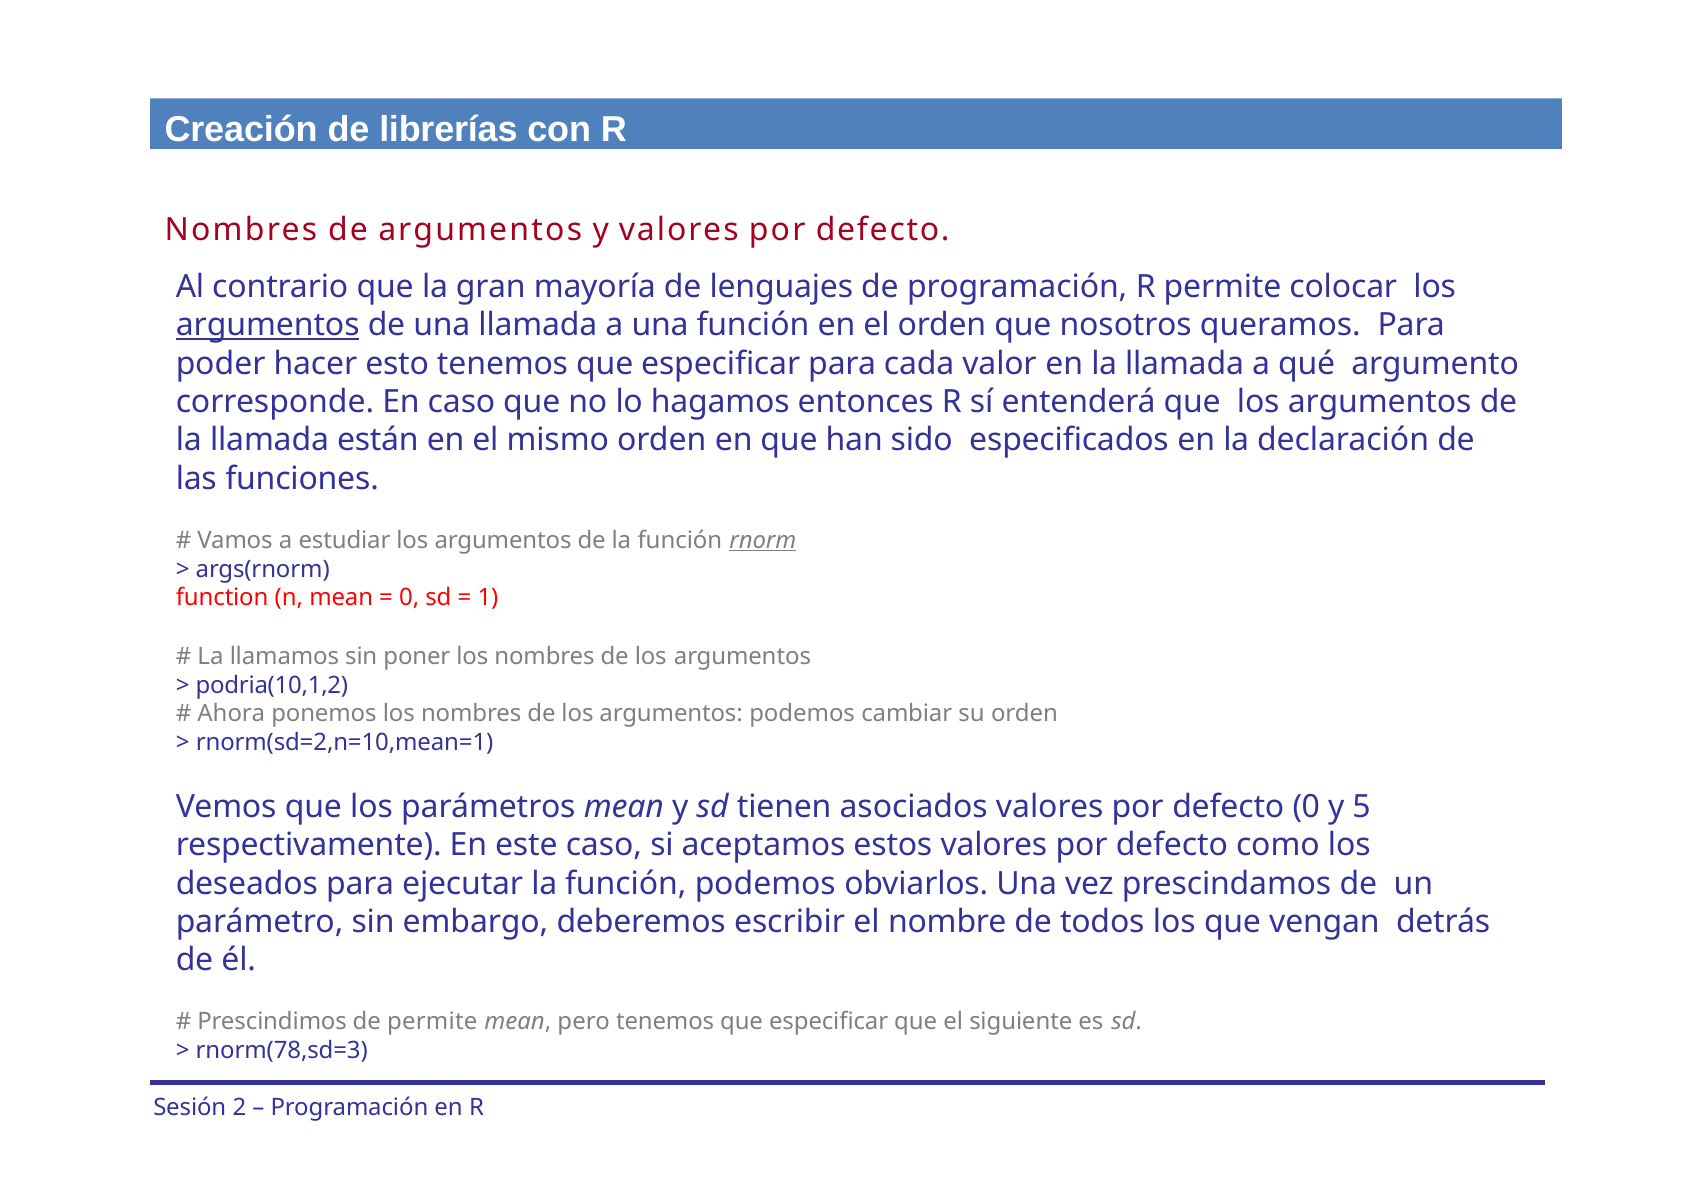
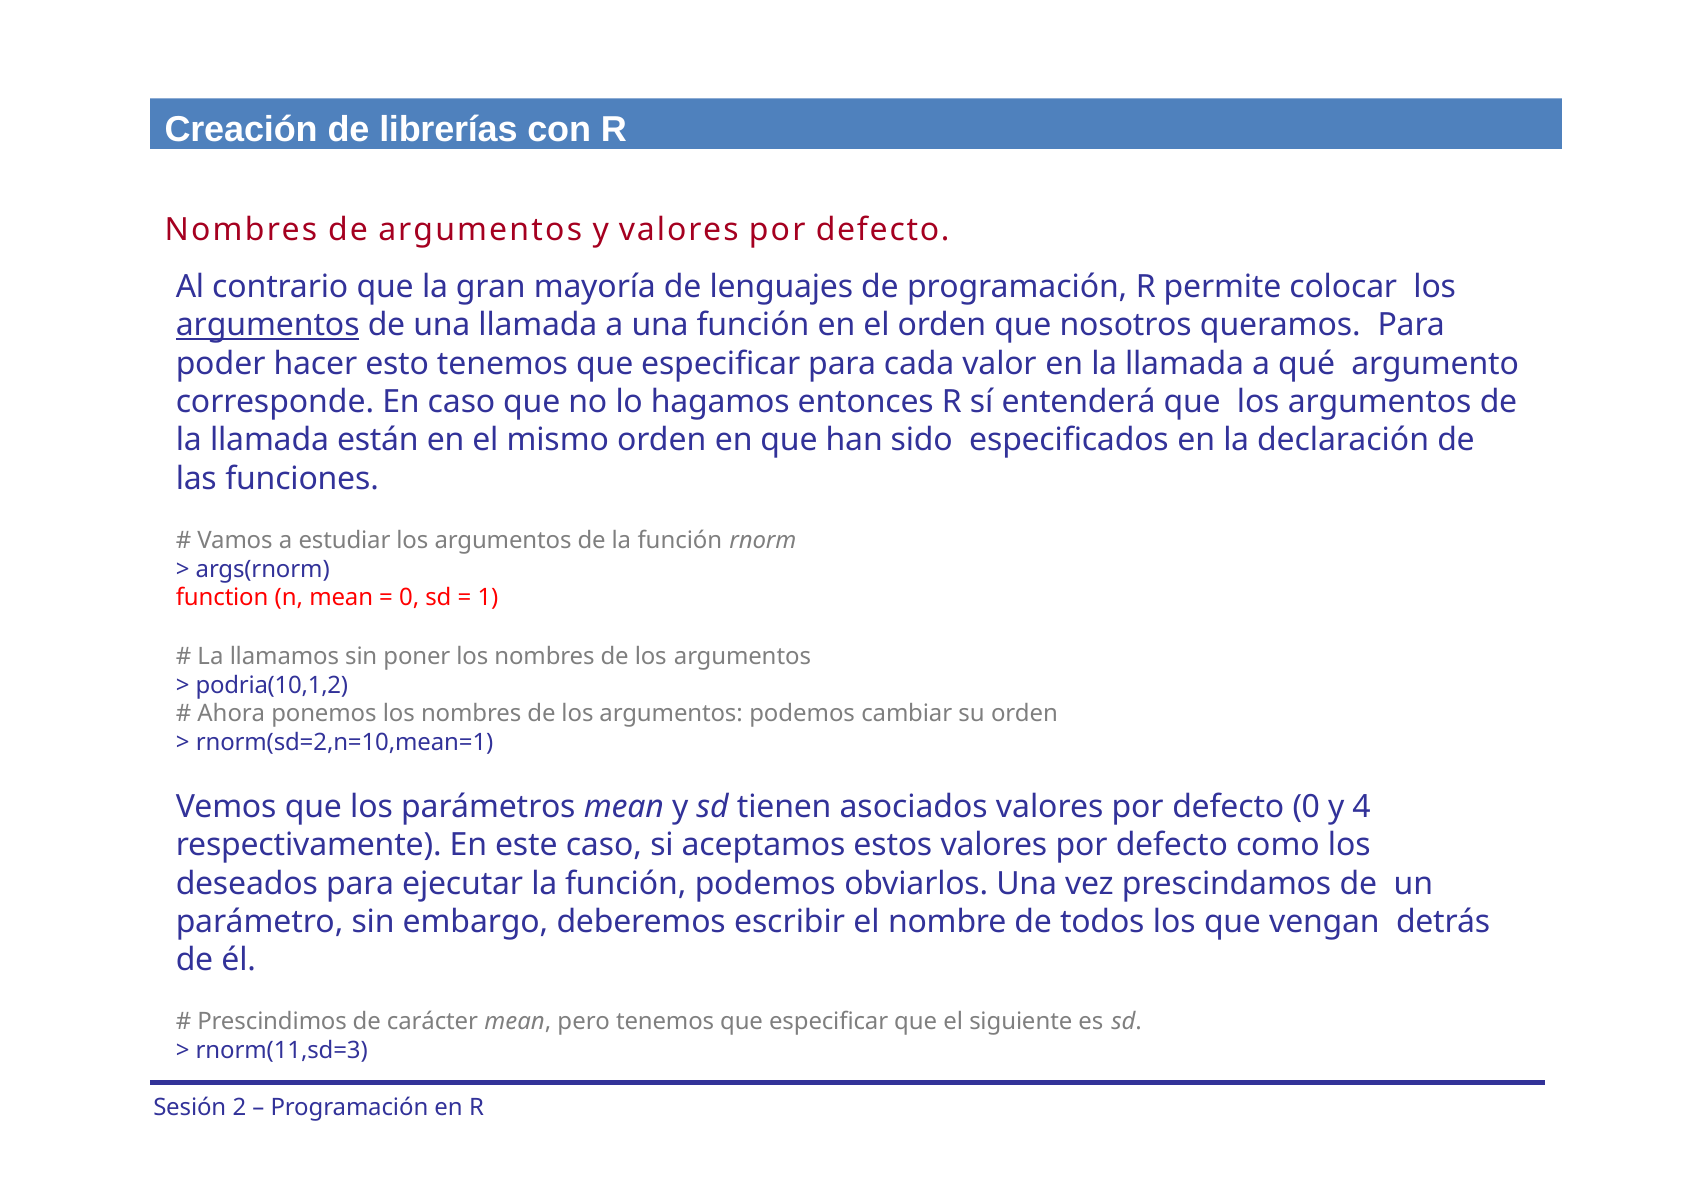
rnorm underline: present -> none
5: 5 -> 4
de permite: permite -> carácter
rnorm(78,sd=3: rnorm(78,sd=3 -> rnorm(11,sd=3
